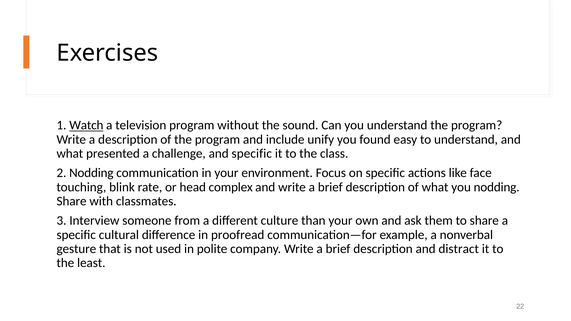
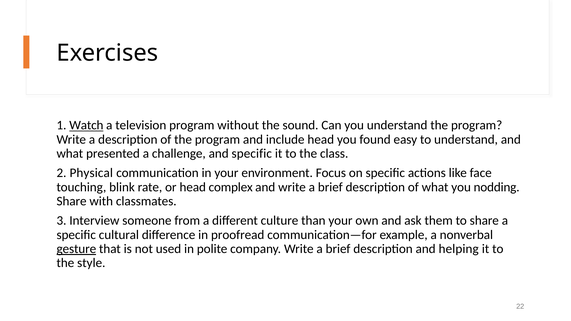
include unify: unify -> head
2 Nodding: Nodding -> Physical
gesture underline: none -> present
distract: distract -> helping
least: least -> style
